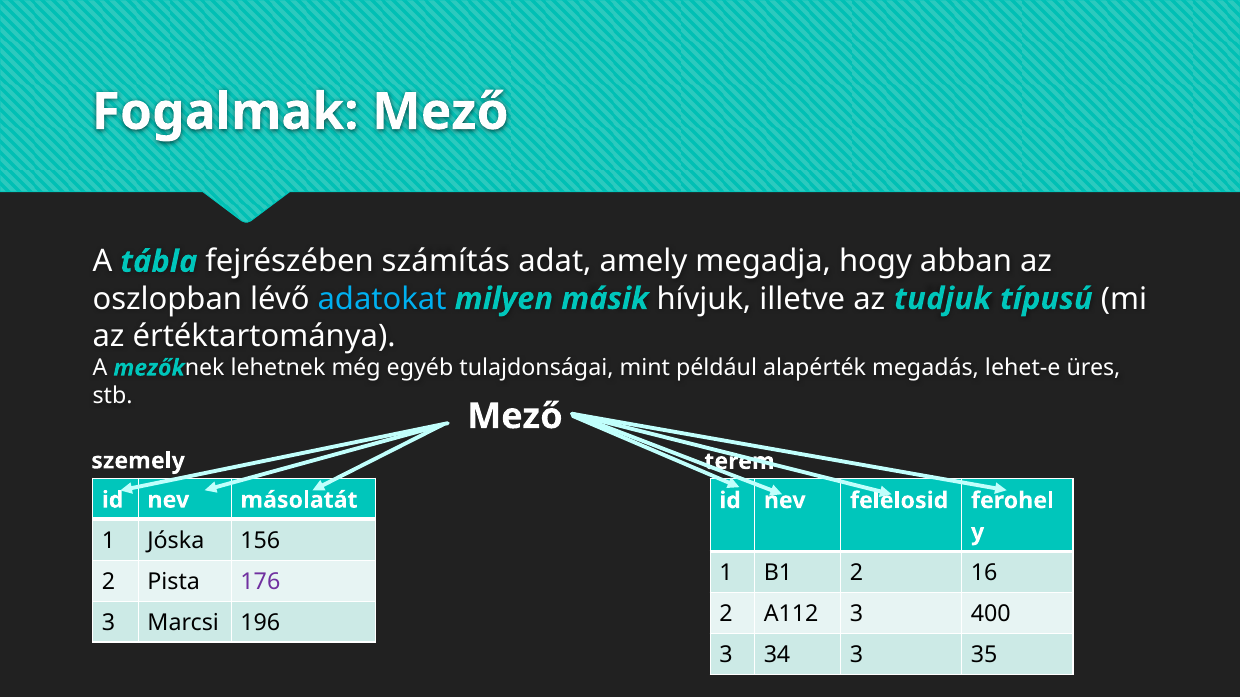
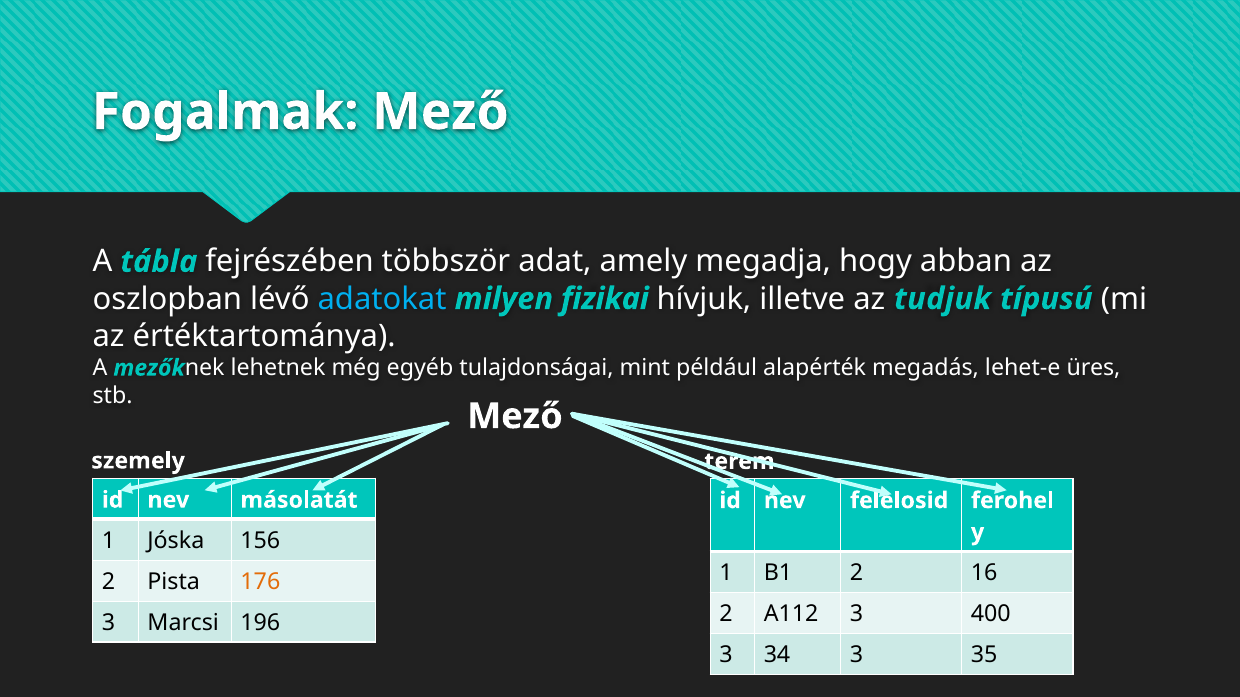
számítás: számítás -> többször
másik: másik -> fizikai
176 colour: purple -> orange
